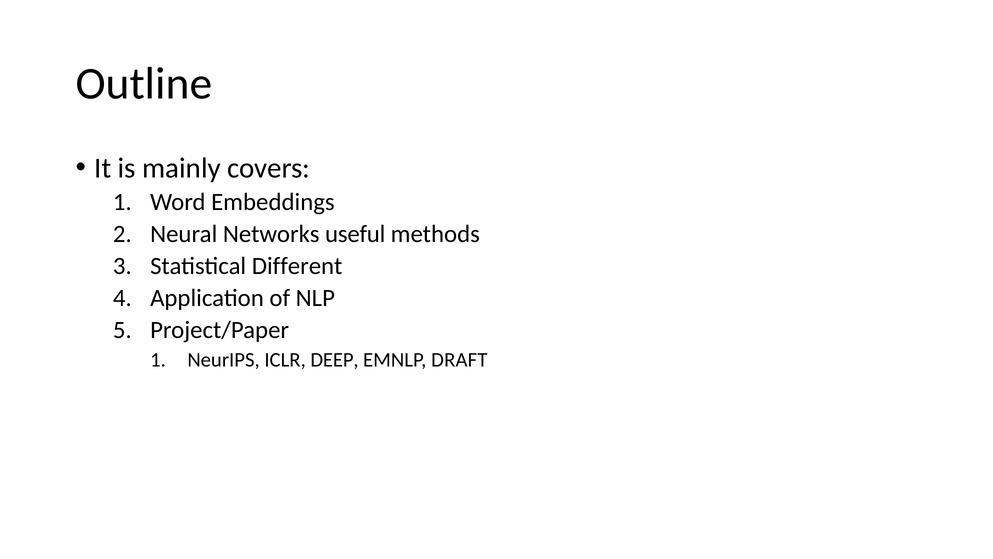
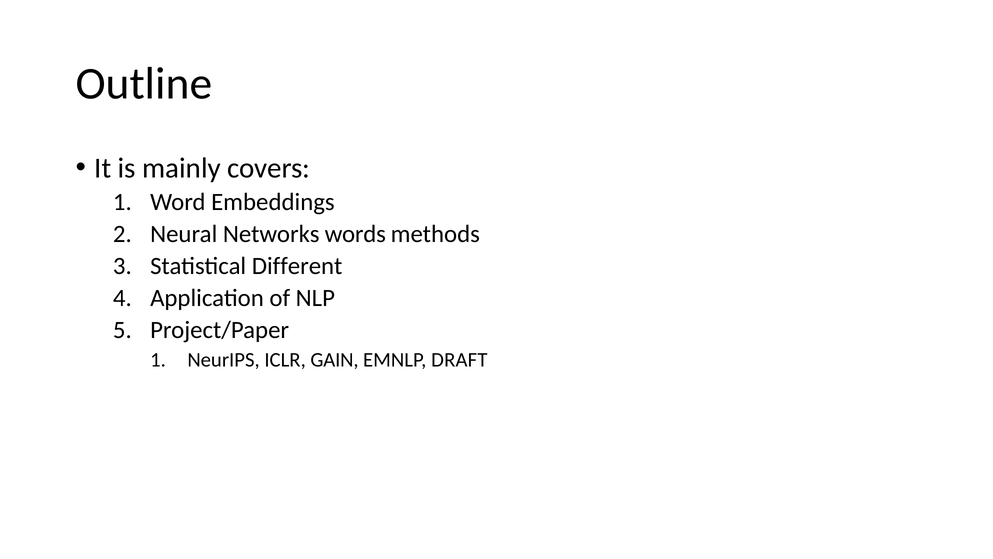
useful: useful -> words
DEEP: DEEP -> GAIN
